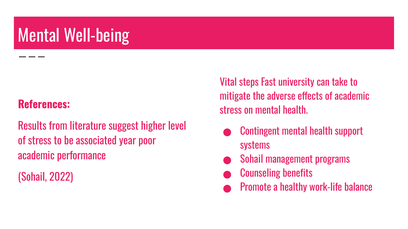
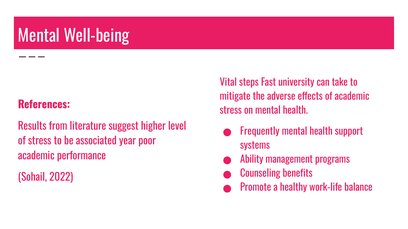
Contingent: Contingent -> Frequently
Sohail at (252, 160): Sohail -> Ability
